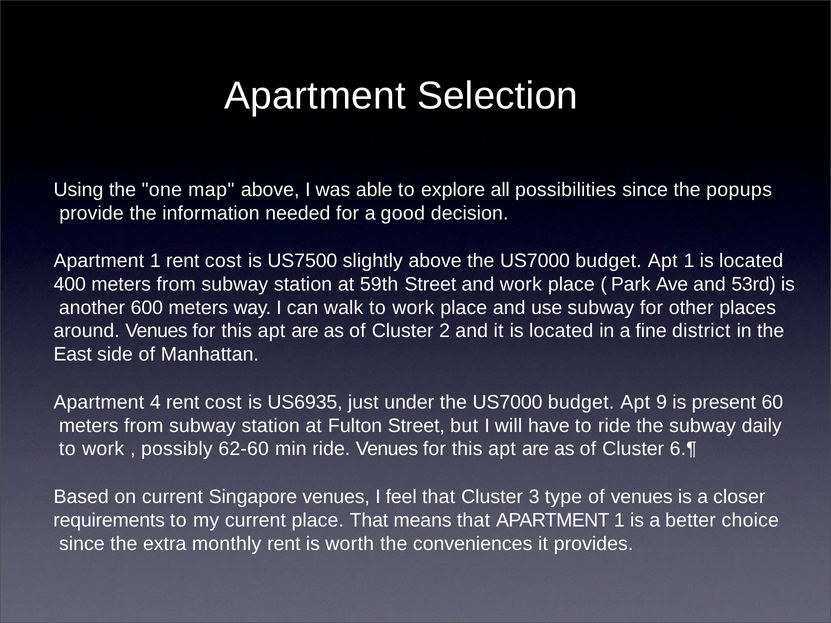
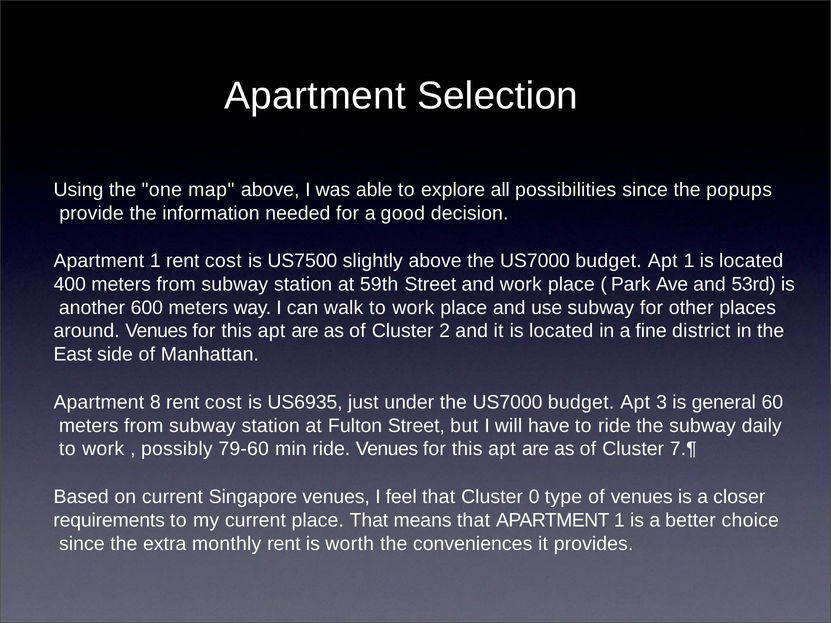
4: 4 -> 8
9: 9 -> 3
present: present -> general
62-60: 62-60 -> 79-60
6.¶: 6.¶ -> 7.¶
3: 3 -> 0
